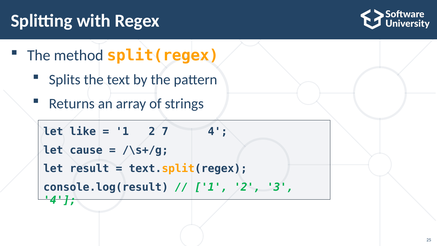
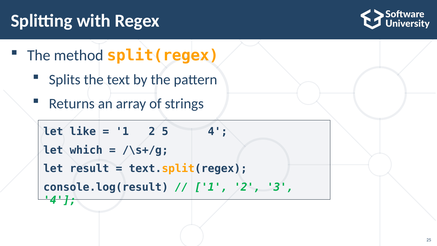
7: 7 -> 5
cause: cause -> which
